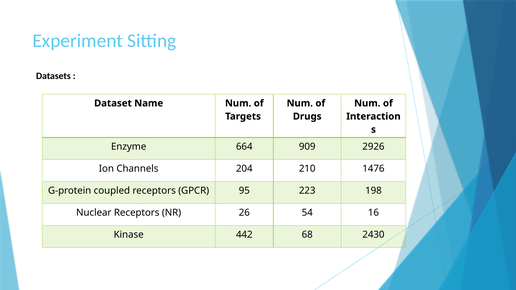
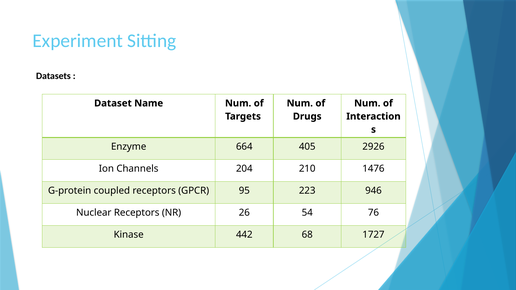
909: 909 -> 405
198: 198 -> 946
16: 16 -> 76
2430: 2430 -> 1727
